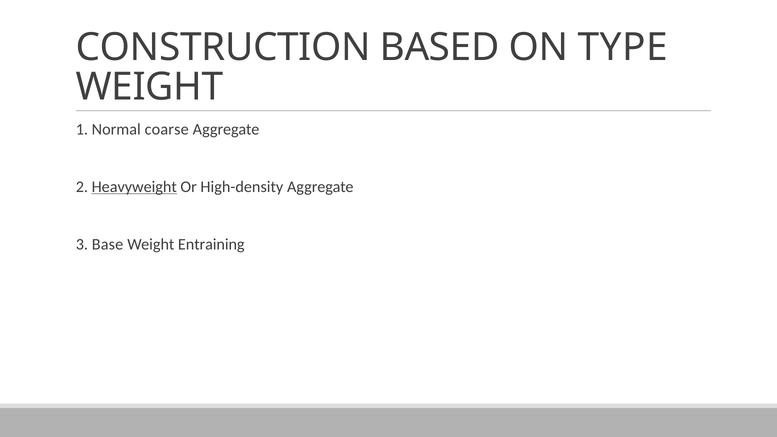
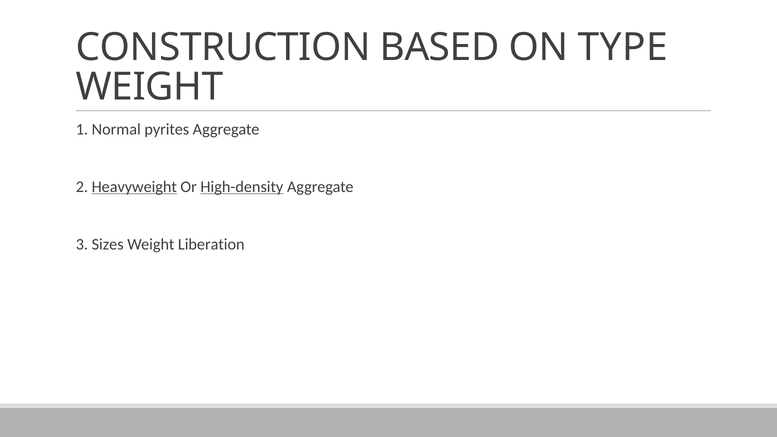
coarse: coarse -> pyrites
High-density underline: none -> present
Base: Base -> Sizes
Entraining: Entraining -> Liberation
